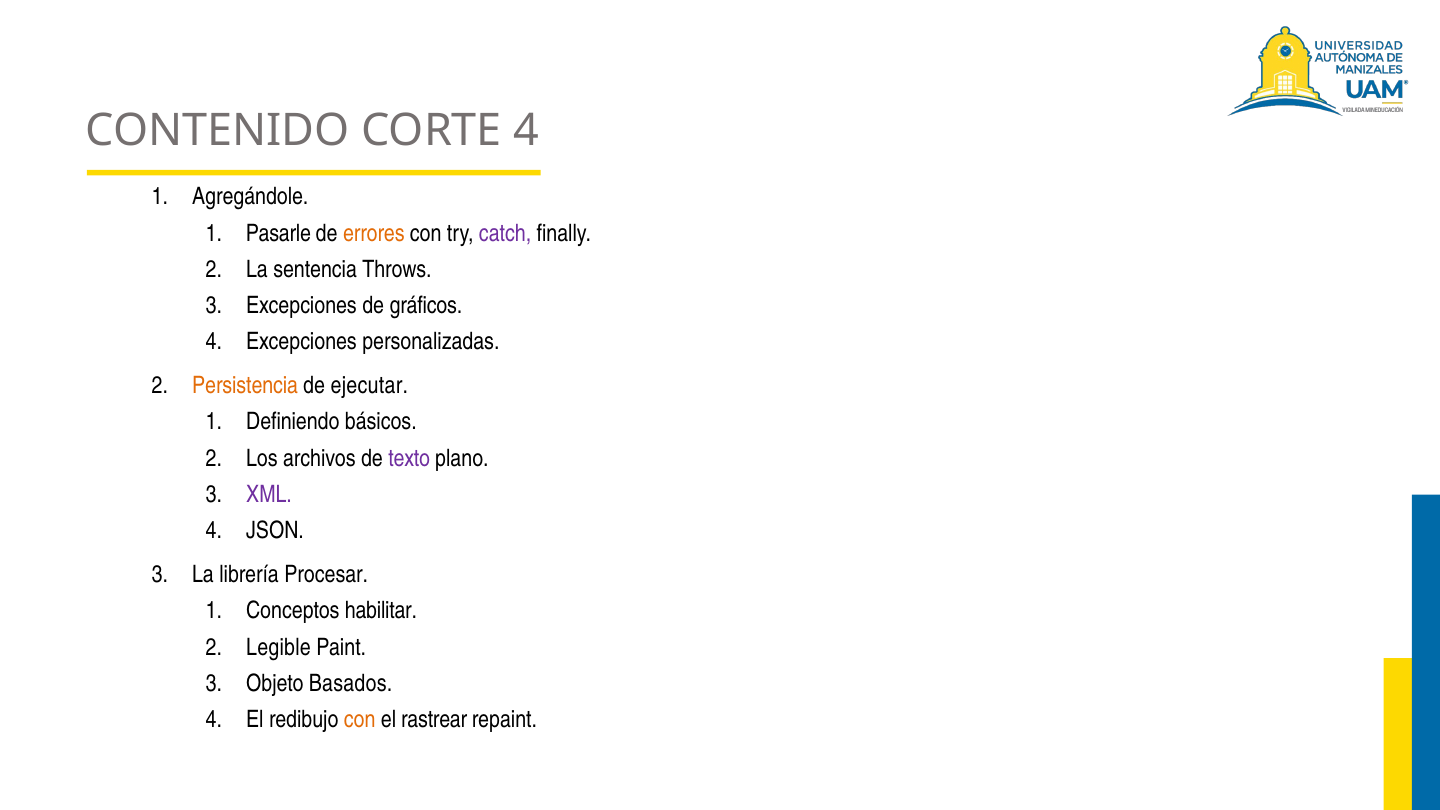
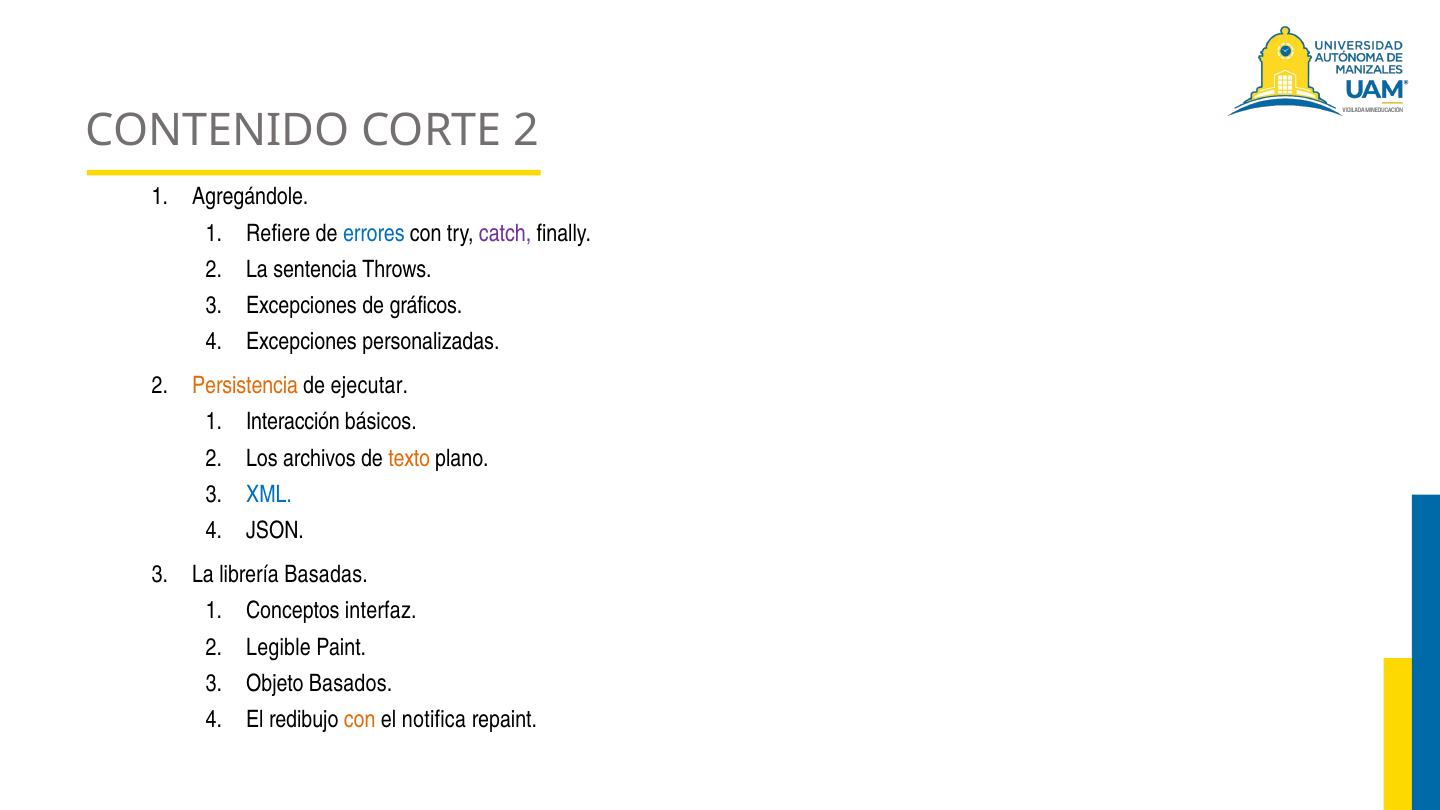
CORTE 4: 4 -> 2
Pasarle: Pasarle -> Refiere
errores colour: orange -> blue
Definiendo: Definiendo -> Interacción
texto colour: purple -> orange
XML colour: purple -> blue
Procesar: Procesar -> Basadas
habilitar: habilitar -> interfaz
rastrear: rastrear -> notifica
